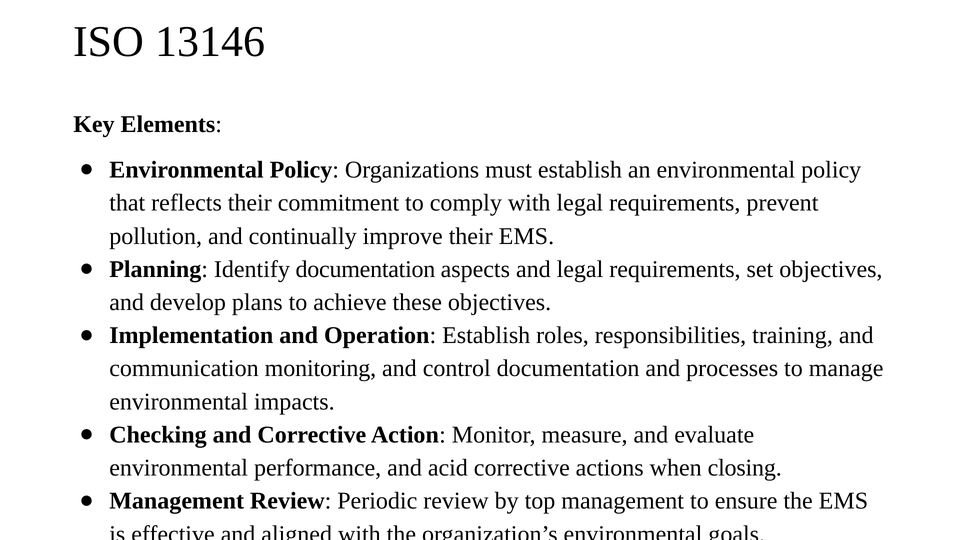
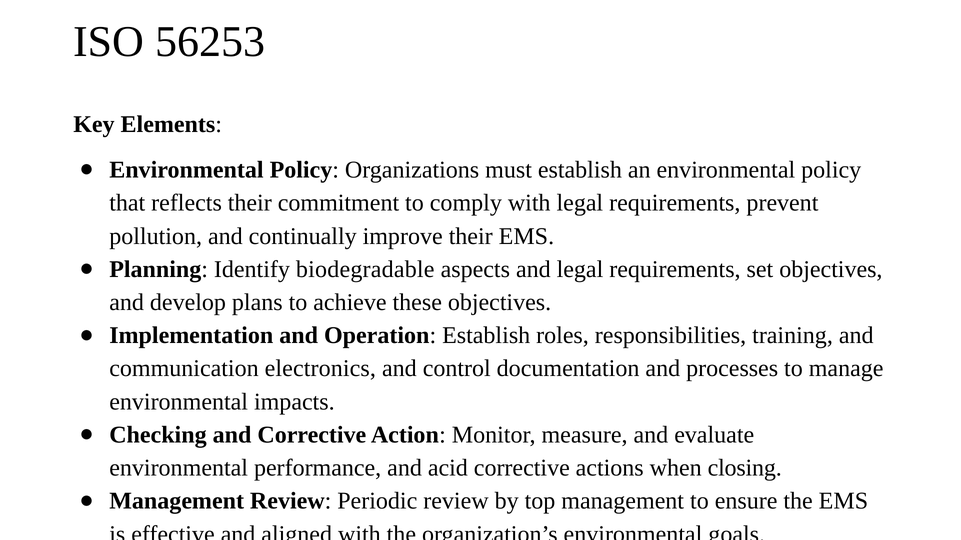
13146: 13146 -> 56253
Identify documentation: documentation -> biodegradable
monitoring: monitoring -> electronics
